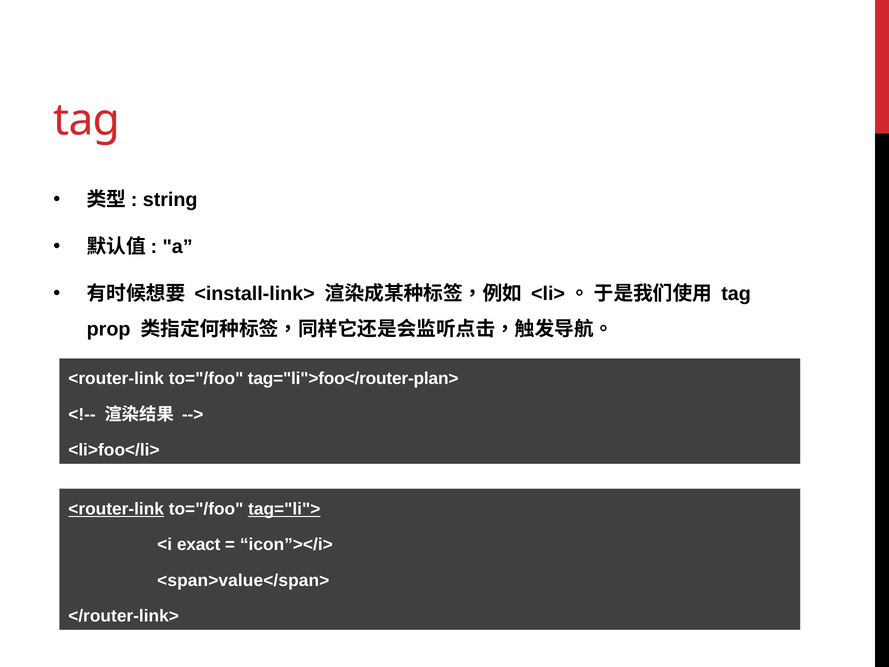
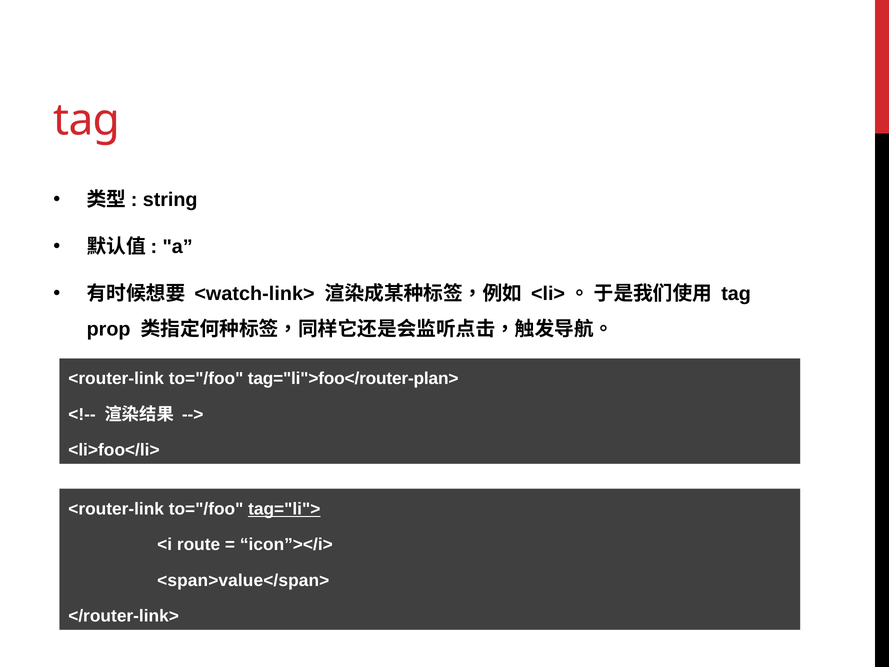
<install-link>: <install-link> -> <watch-link>
<router-link at (116, 509) underline: present -> none
exact: exact -> route
